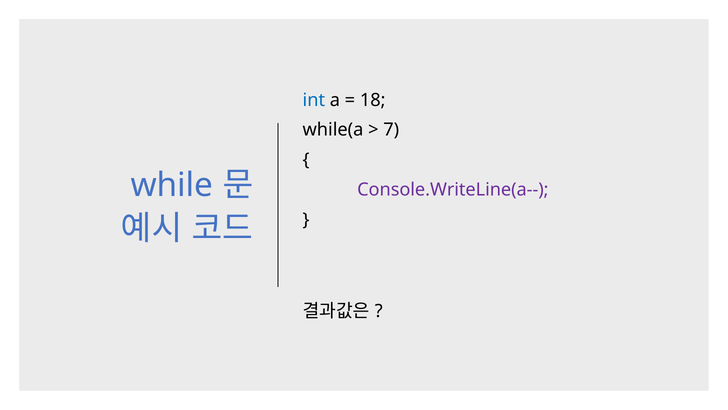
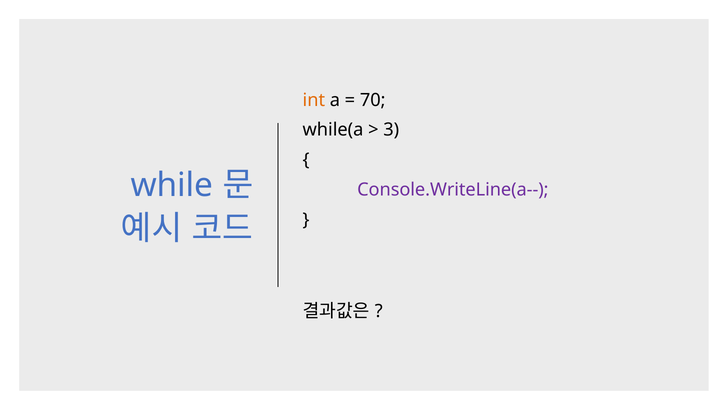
int colour: blue -> orange
18: 18 -> 70
7: 7 -> 3
